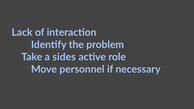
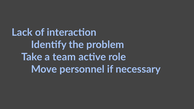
sides: sides -> team
